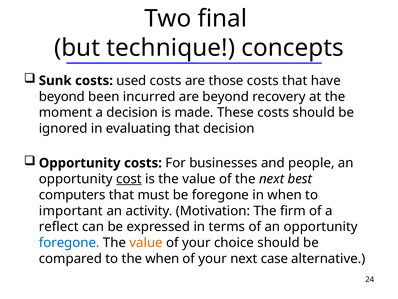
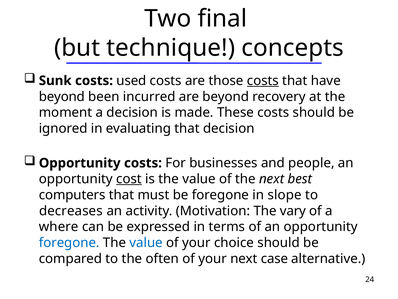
costs at (263, 81) underline: none -> present
in when: when -> slope
important: important -> decreases
firm: firm -> vary
reflect: reflect -> where
value at (146, 242) colour: orange -> blue
the when: when -> often
